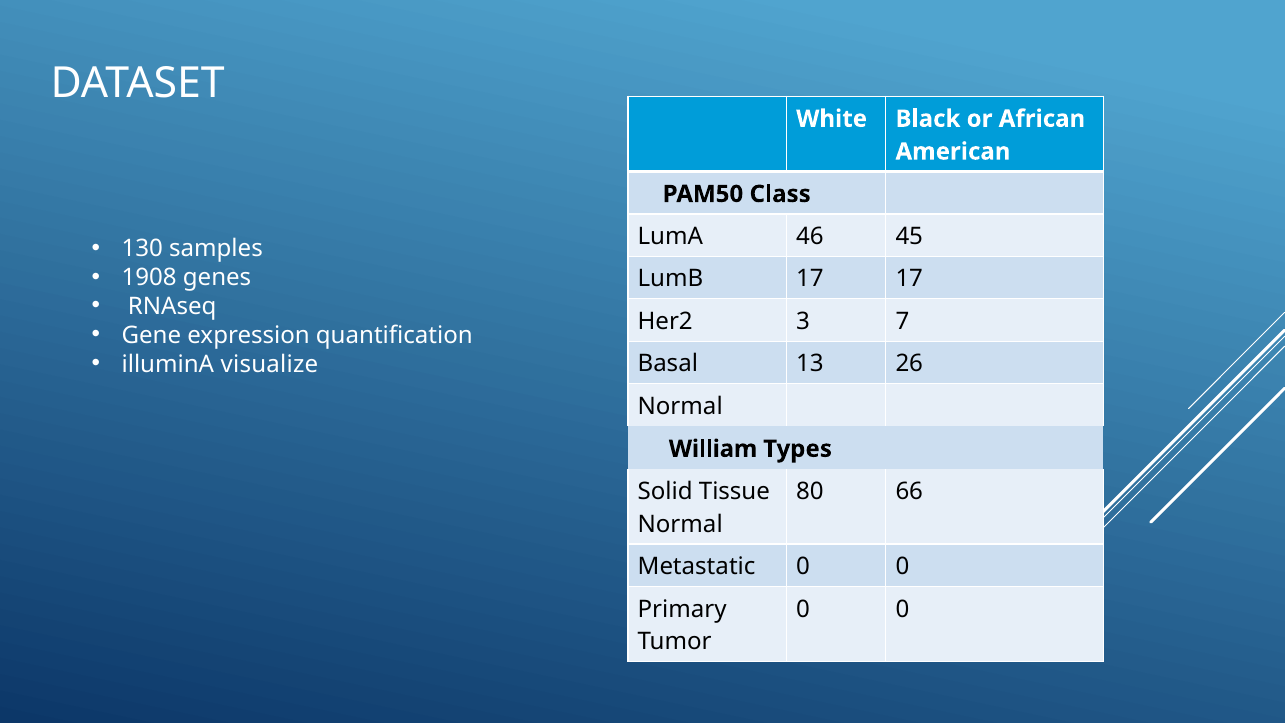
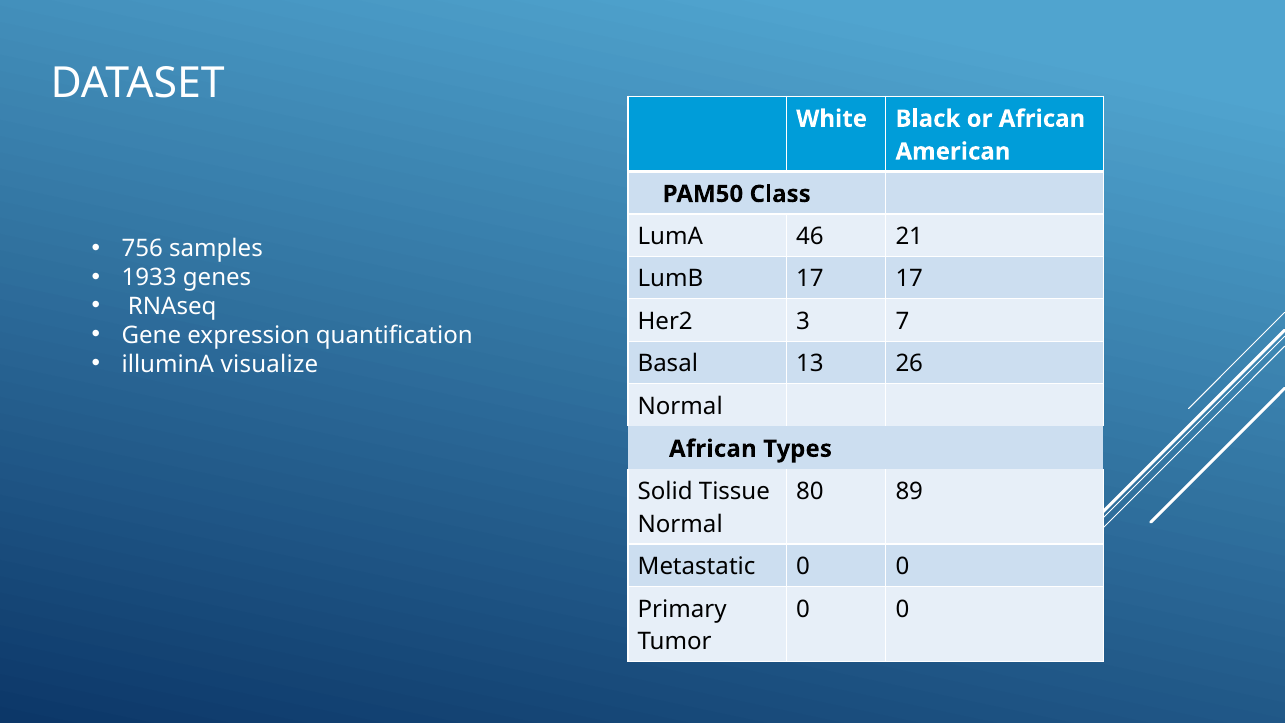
45: 45 -> 21
130: 130 -> 756
1908: 1908 -> 1933
William at (713, 449): William -> African
66: 66 -> 89
